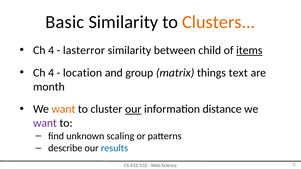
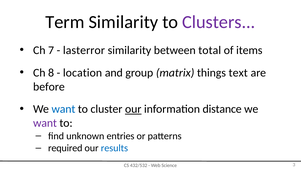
Basic: Basic -> Term
Clusters colour: orange -> purple
4 at (51, 50): 4 -> 7
child: child -> total
items underline: present -> none
4 at (51, 73): 4 -> 8
month: month -> before
want at (63, 109) colour: orange -> blue
scaling: scaling -> entries
describe: describe -> required
